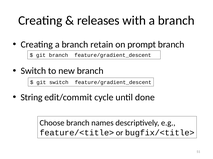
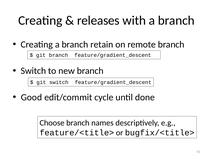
prompt: prompt -> remote
String: String -> Good
